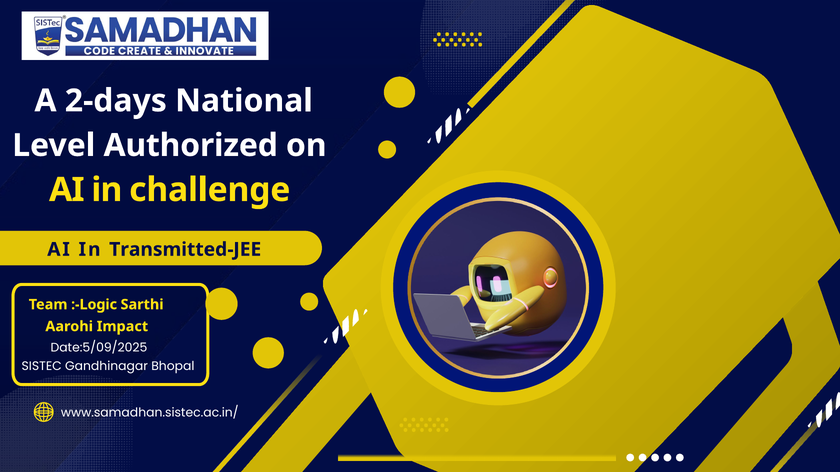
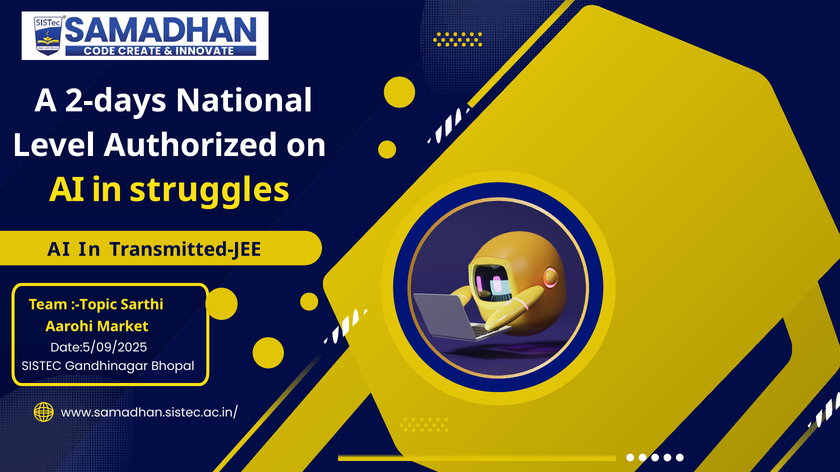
challenge: challenge -> struggles
:-Logic: :-Logic -> :-Topic
Impact: Impact -> Market
